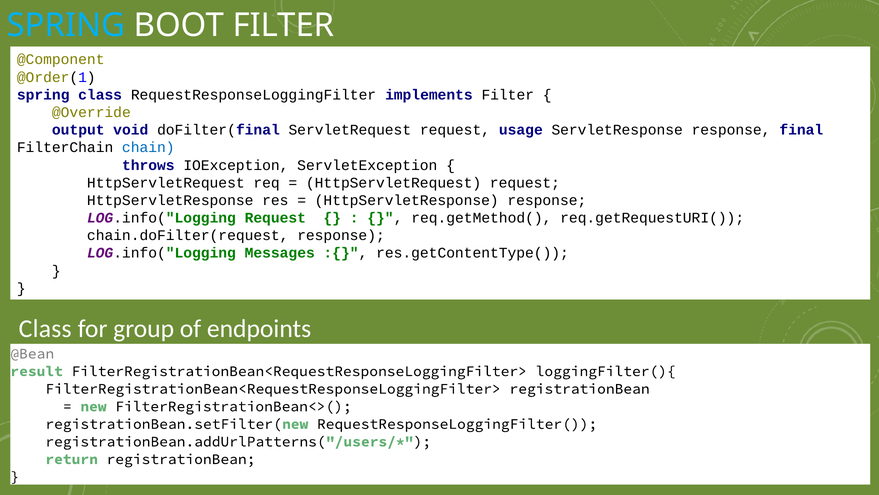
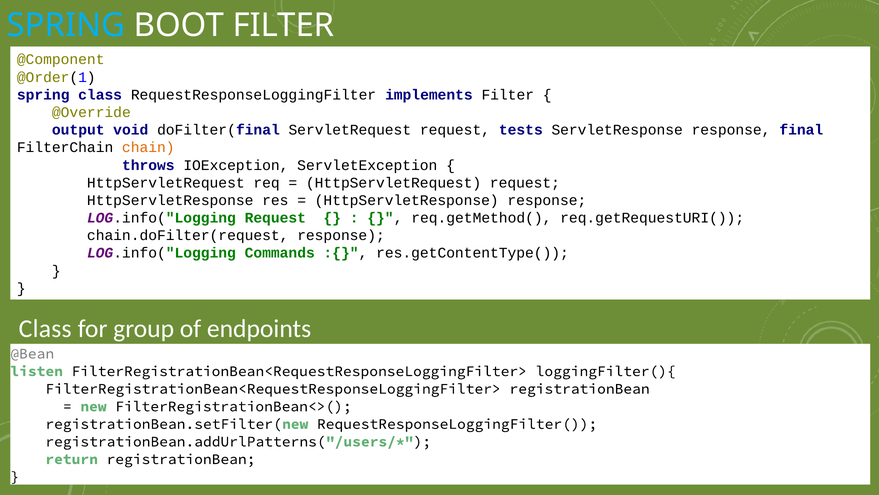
usage: usage -> tests
chain colour: blue -> orange
Messages: Messages -> Commands
result: result -> listen
